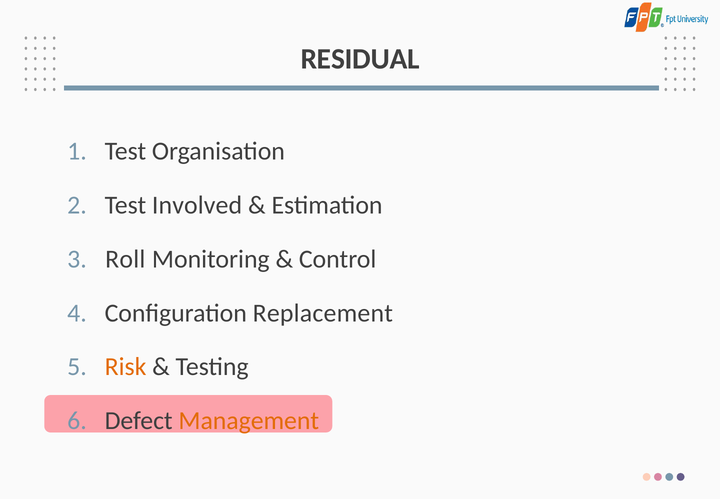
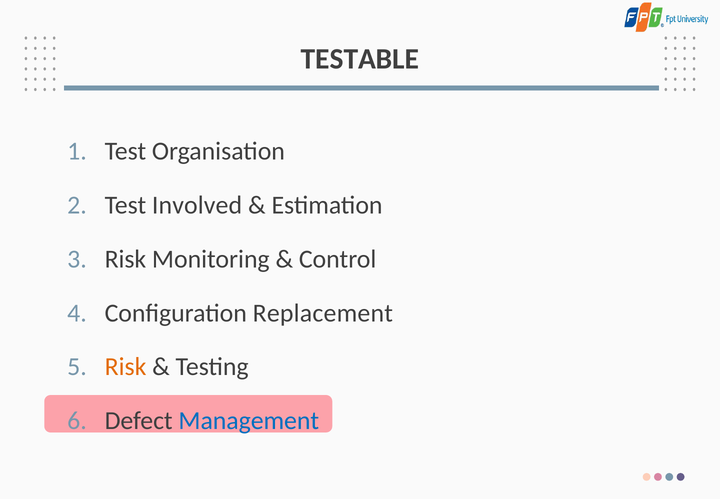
RESIDUAL: RESIDUAL -> TESTABLE
Roll at (125, 259): Roll -> Risk
Management colour: orange -> blue
